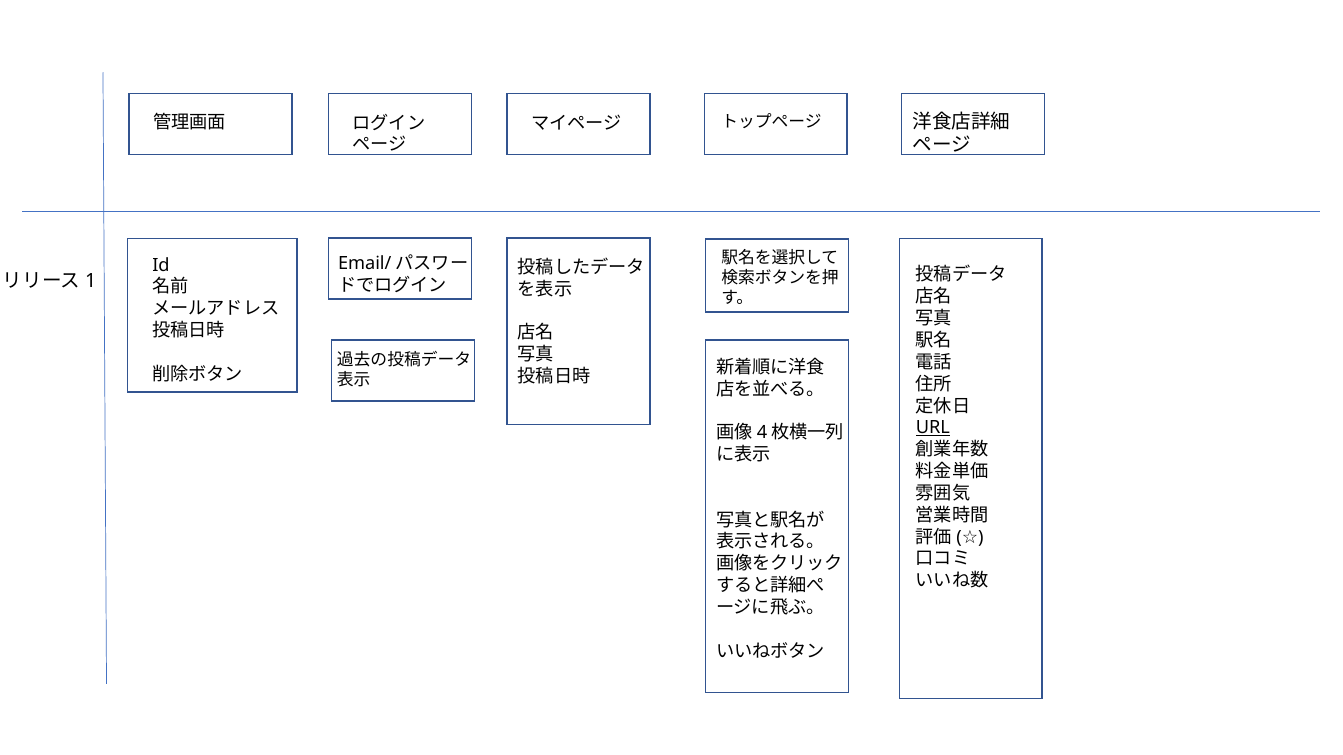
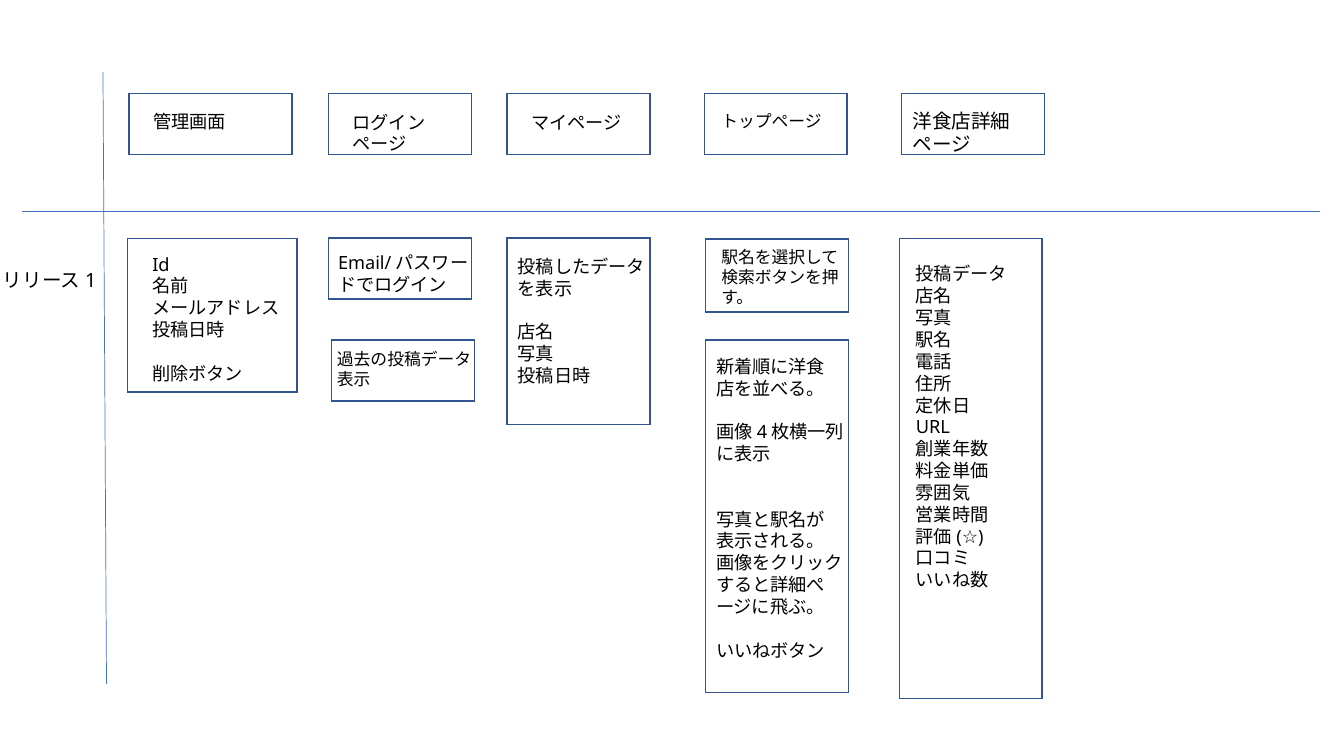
URL underline: present -> none
